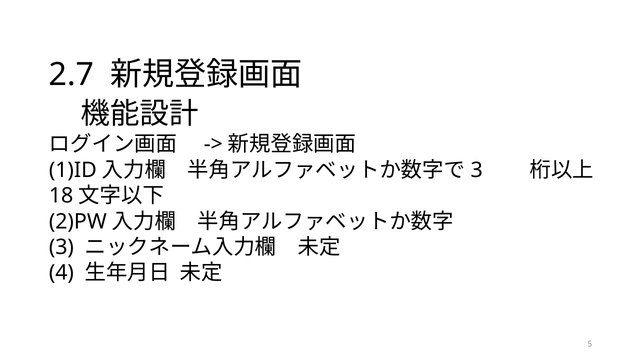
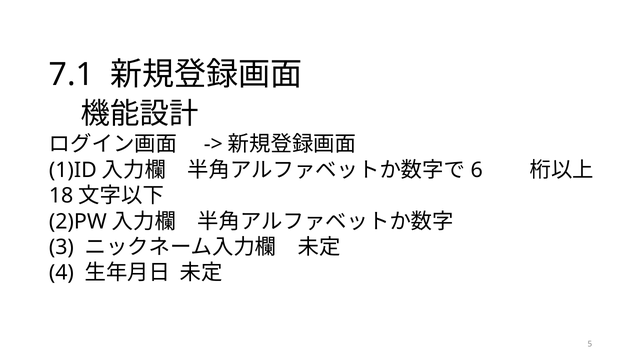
2.7: 2.7 -> 7.1
3 at (477, 170): 3 -> 6
